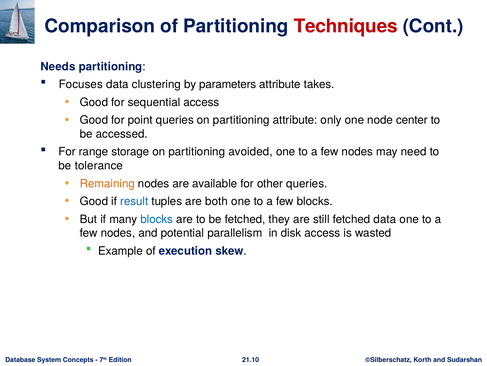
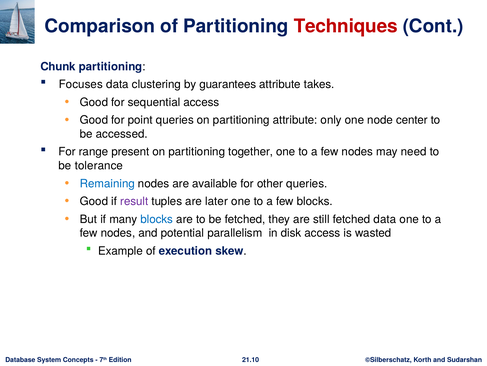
Needs: Needs -> Chunk
parameters: parameters -> guarantees
storage: storage -> present
avoided: avoided -> together
Remaining colour: orange -> blue
result colour: blue -> purple
both: both -> later
